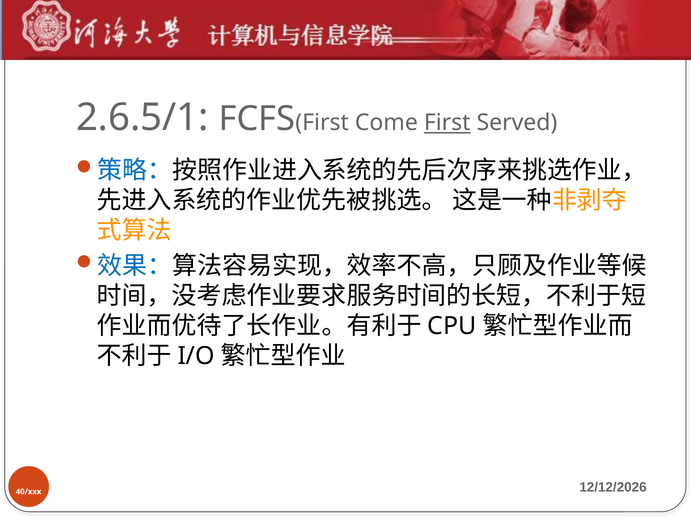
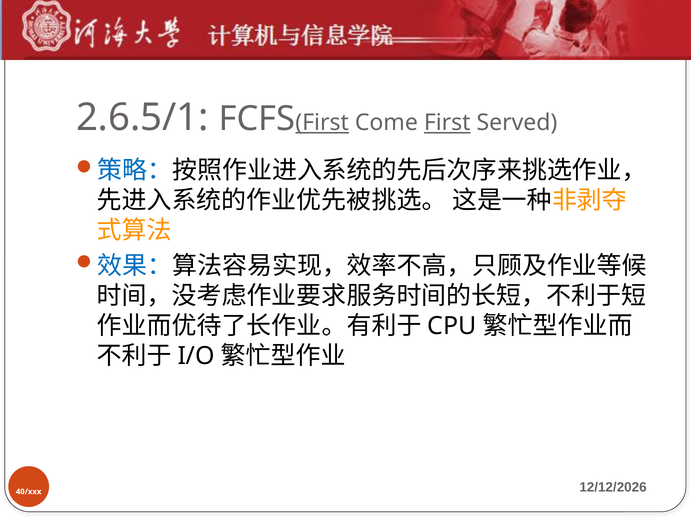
First at (322, 123) underline: none -> present
